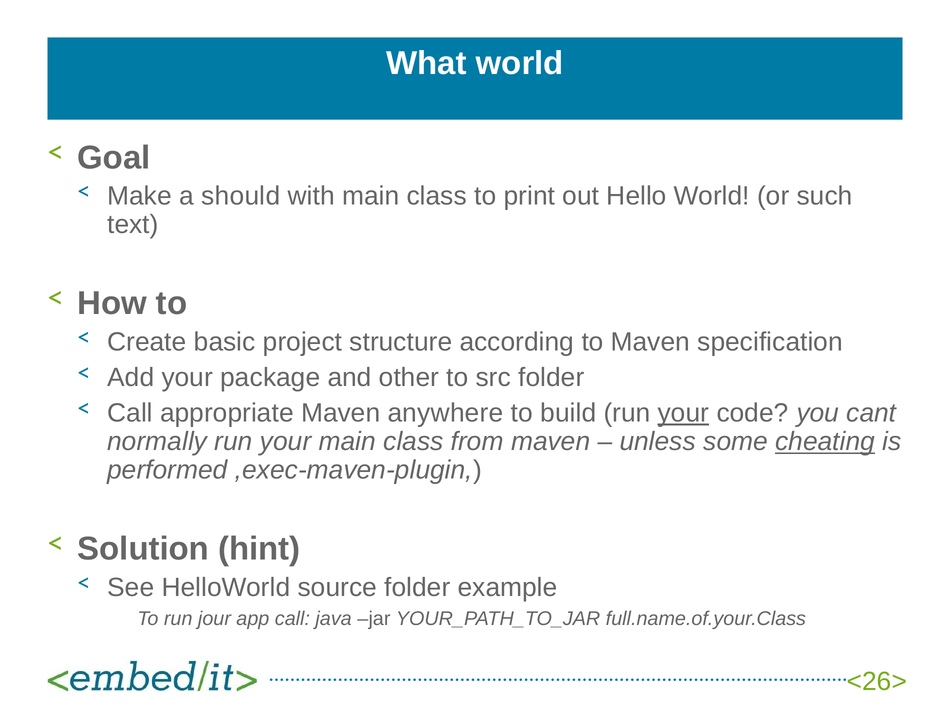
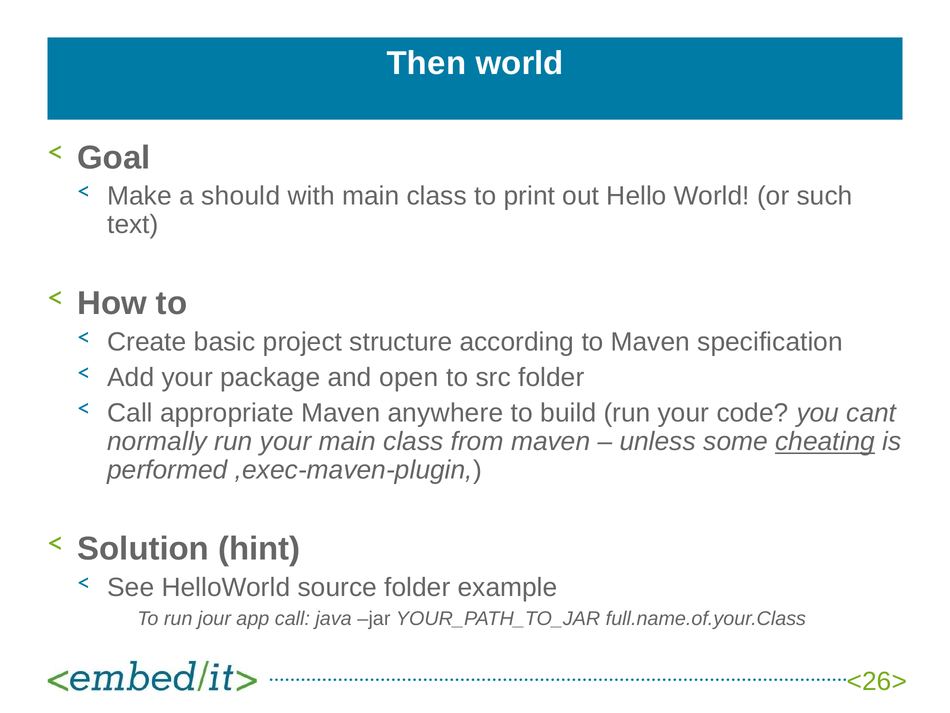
What: What -> Then
other: other -> open
your at (683, 413) underline: present -> none
